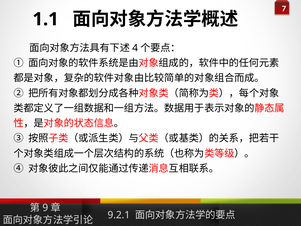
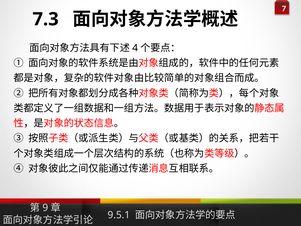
1.1: 1.1 -> 7.3
9.2.1: 9.2.1 -> 9.5.1
